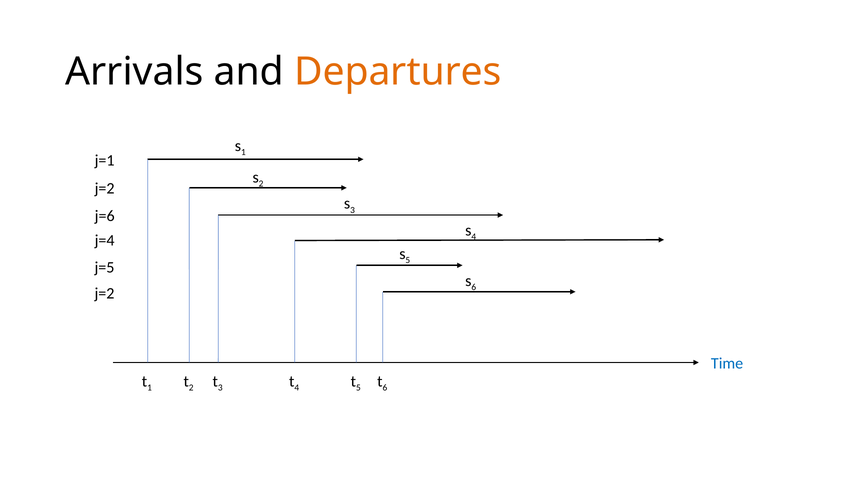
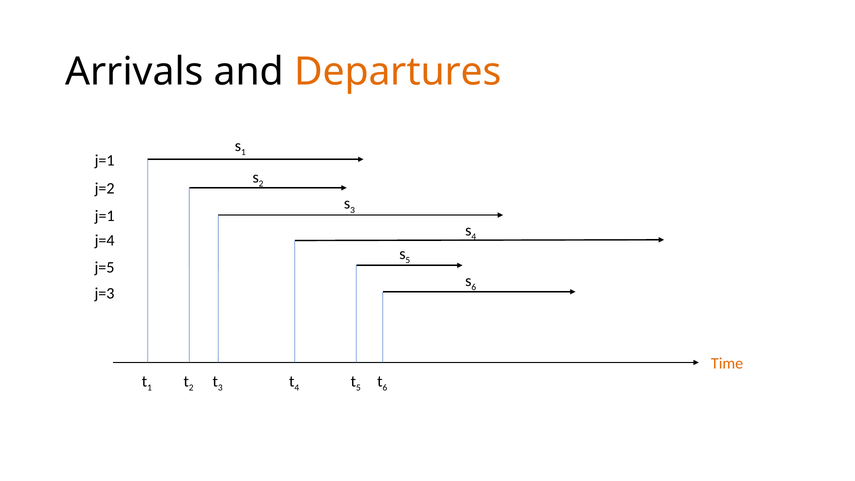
j=6 at (105, 216): j=6 -> j=1
j=2 at (104, 293): j=2 -> j=3
Time colour: blue -> orange
